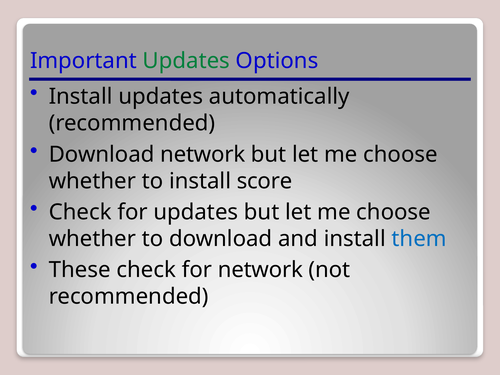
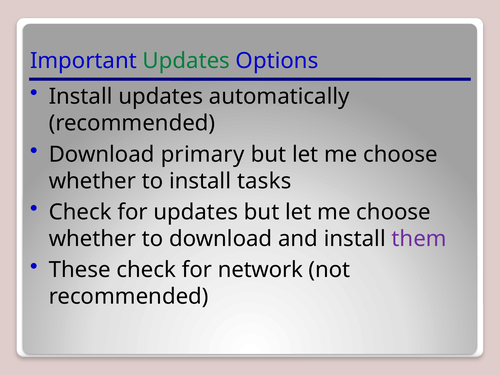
Download network: network -> primary
score: score -> tasks
them colour: blue -> purple
